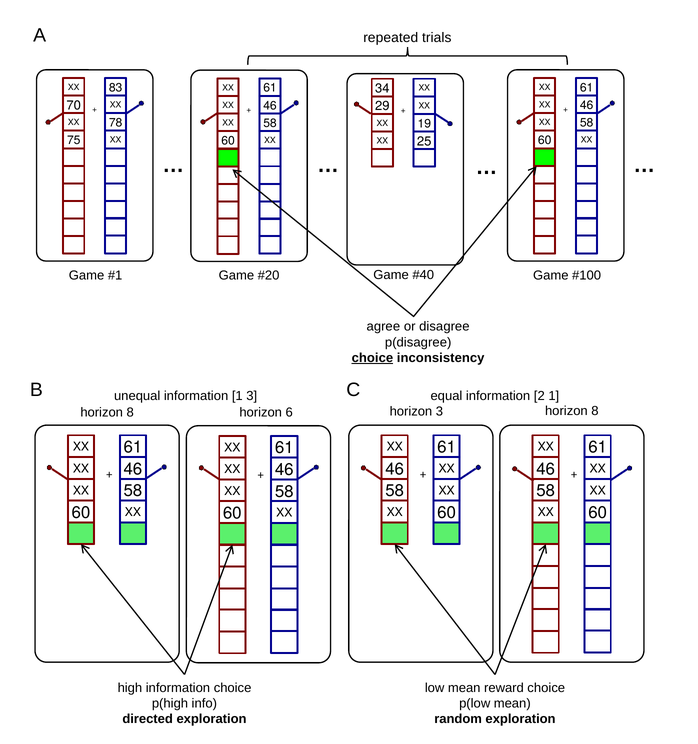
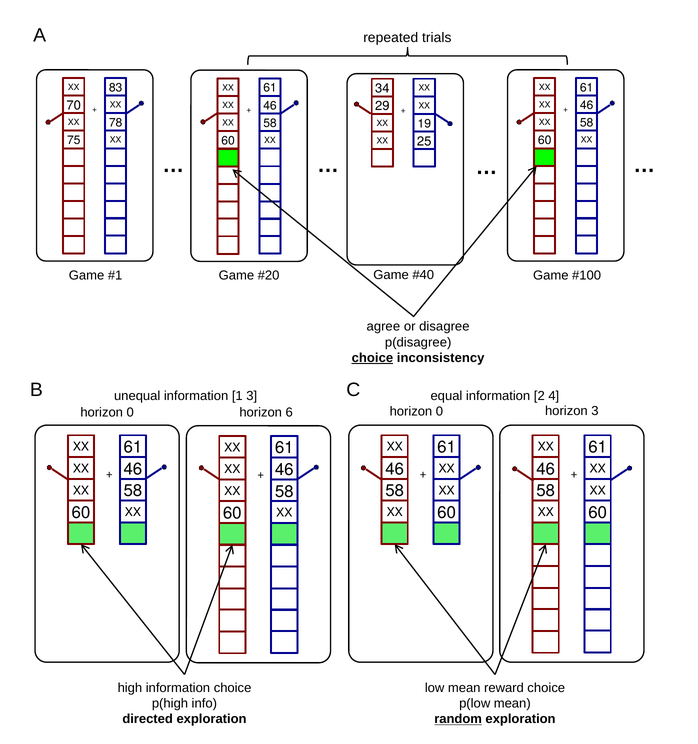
2 1: 1 -> 4
3 at (439, 412): 3 -> 0
8 at (595, 411): 8 -> 3
8 at (130, 413): 8 -> 0
random underline: none -> present
